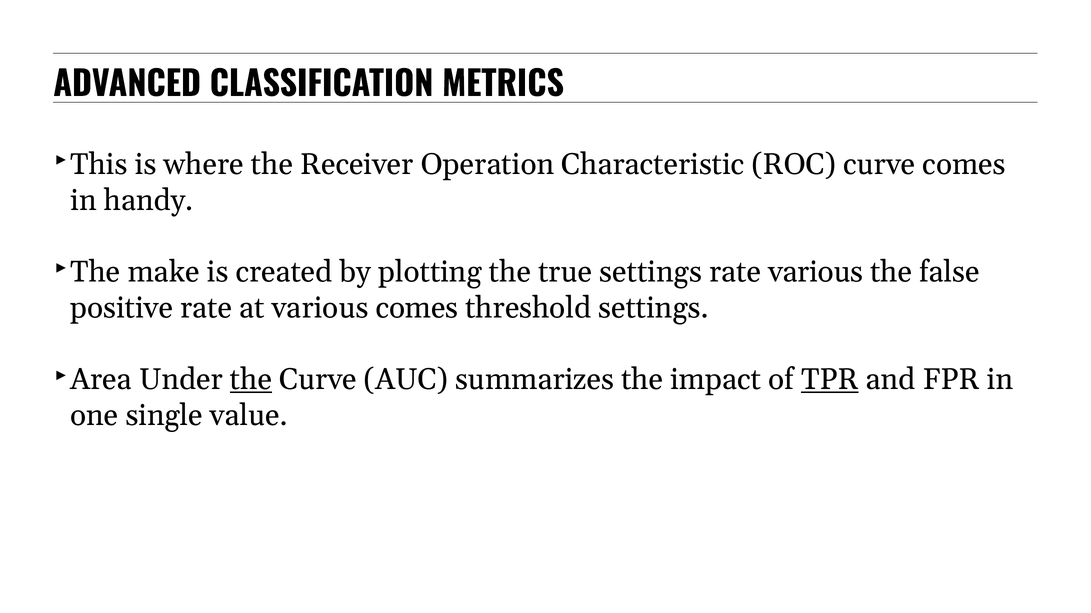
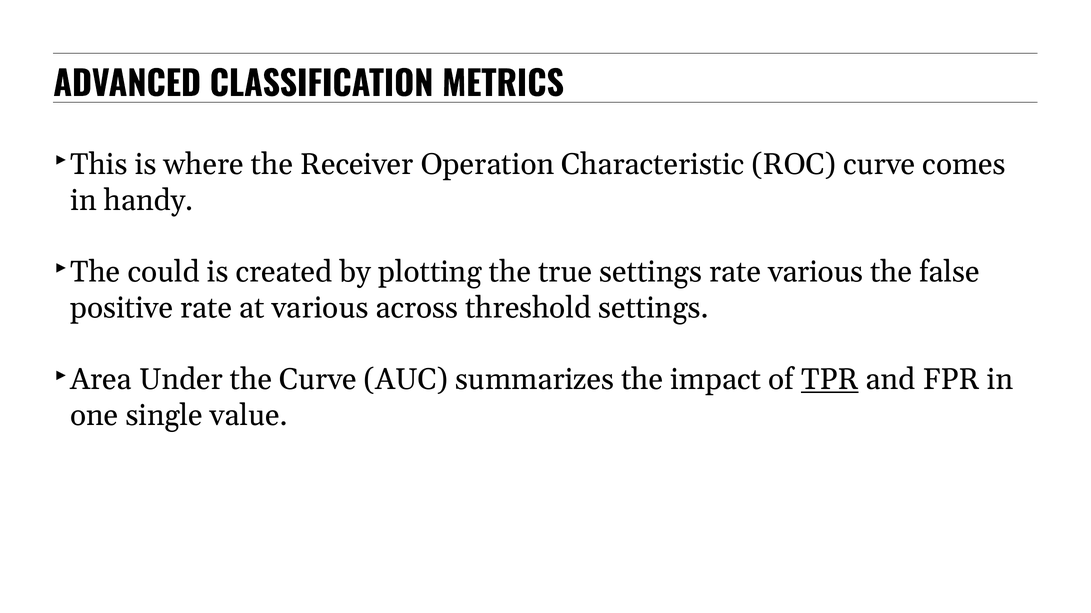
make: make -> could
various comes: comes -> across
the at (251, 379) underline: present -> none
